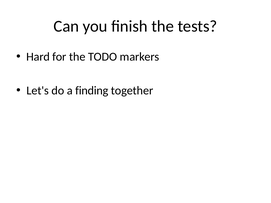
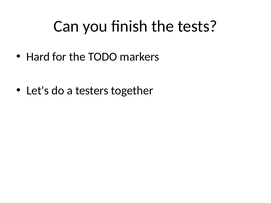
finding: finding -> testers
